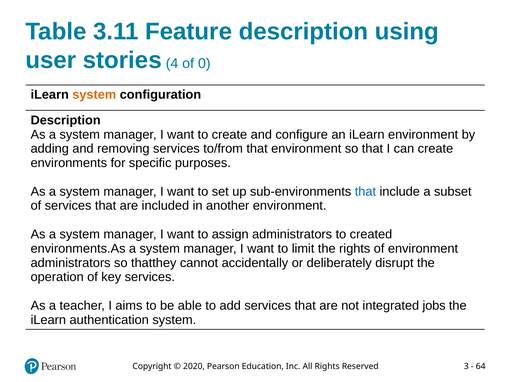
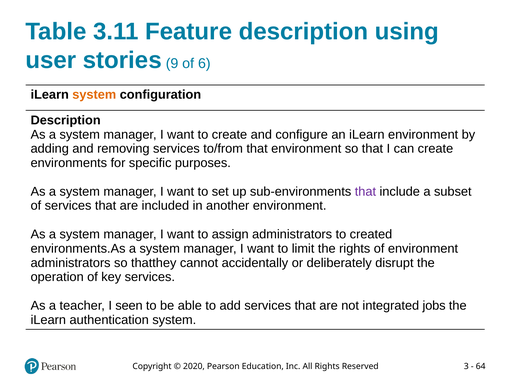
4: 4 -> 9
0: 0 -> 6
that at (365, 192) colour: blue -> purple
aims: aims -> seen
